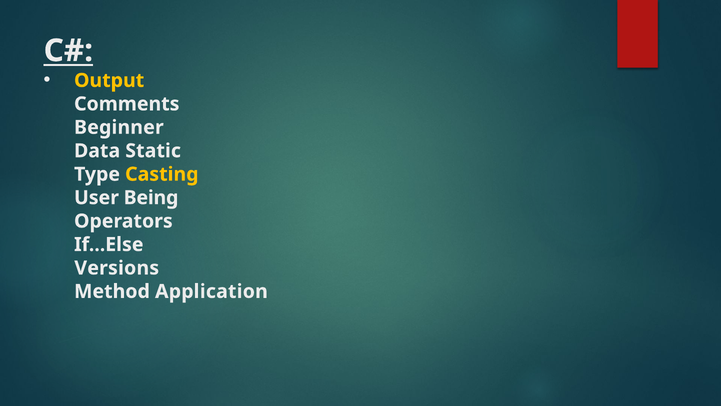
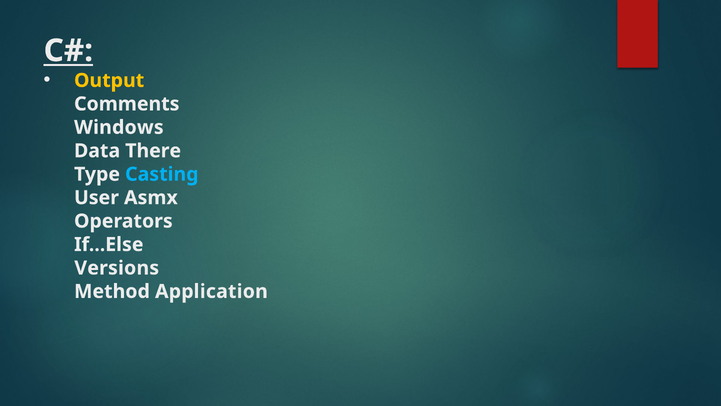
Beginner: Beginner -> Windows
Static: Static -> There
Casting colour: yellow -> light blue
Being: Being -> Asmx
